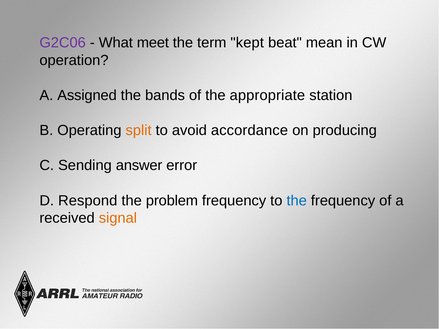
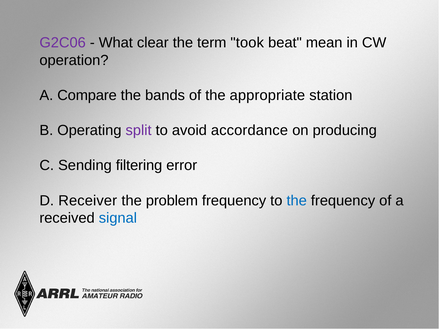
meet: meet -> clear
kept: kept -> took
Assigned: Assigned -> Compare
split colour: orange -> purple
answer: answer -> filtering
Respond: Respond -> Receiver
signal colour: orange -> blue
